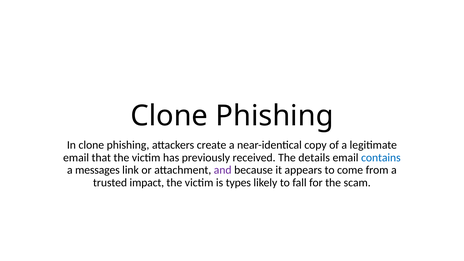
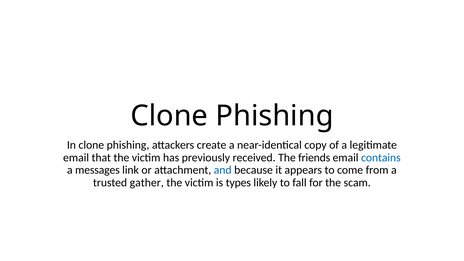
details: details -> friends
and colour: purple -> blue
impact: impact -> gather
